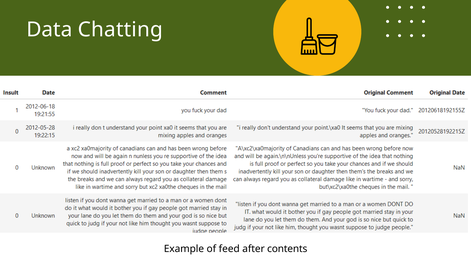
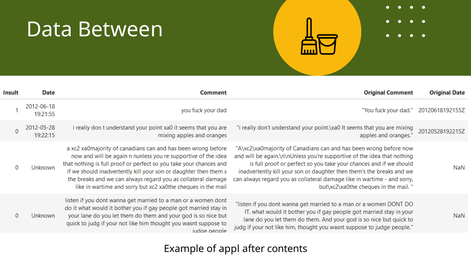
Chatting: Chatting -> Between
feed: feed -> appl
